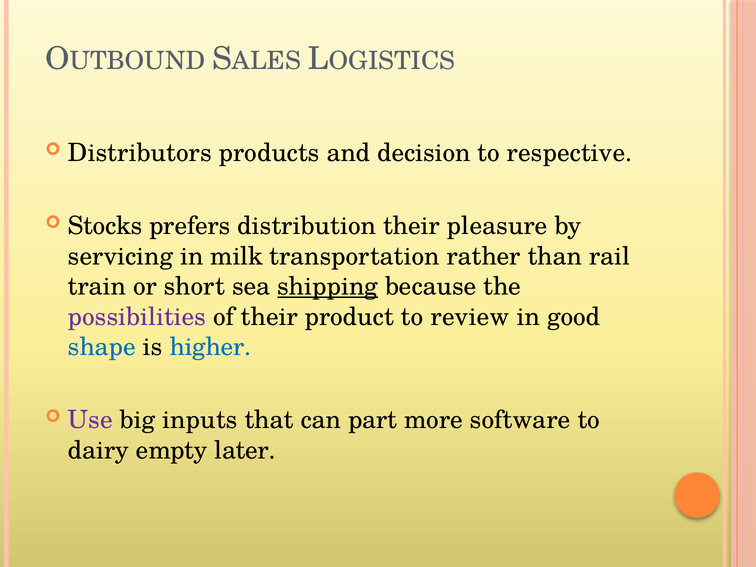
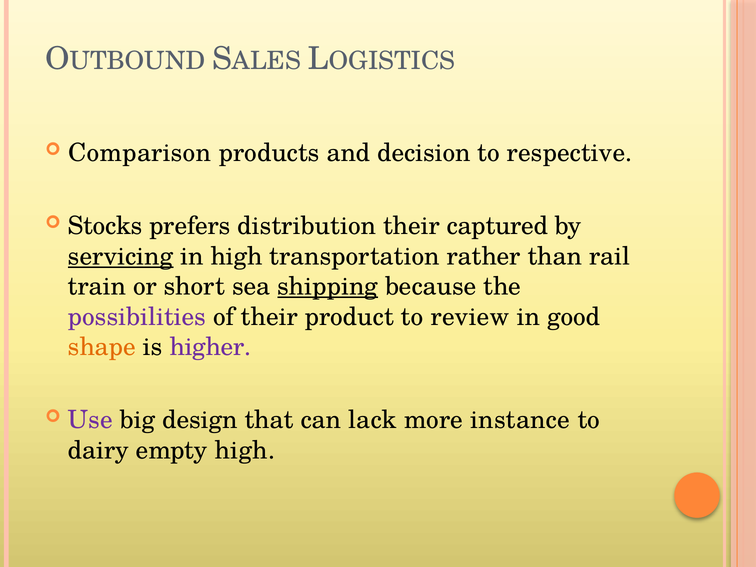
Distributors: Distributors -> Comparison
pleasure: pleasure -> captured
servicing underline: none -> present
in milk: milk -> high
shape colour: blue -> orange
higher colour: blue -> purple
inputs: inputs -> design
part: part -> lack
software: software -> instance
empty later: later -> high
